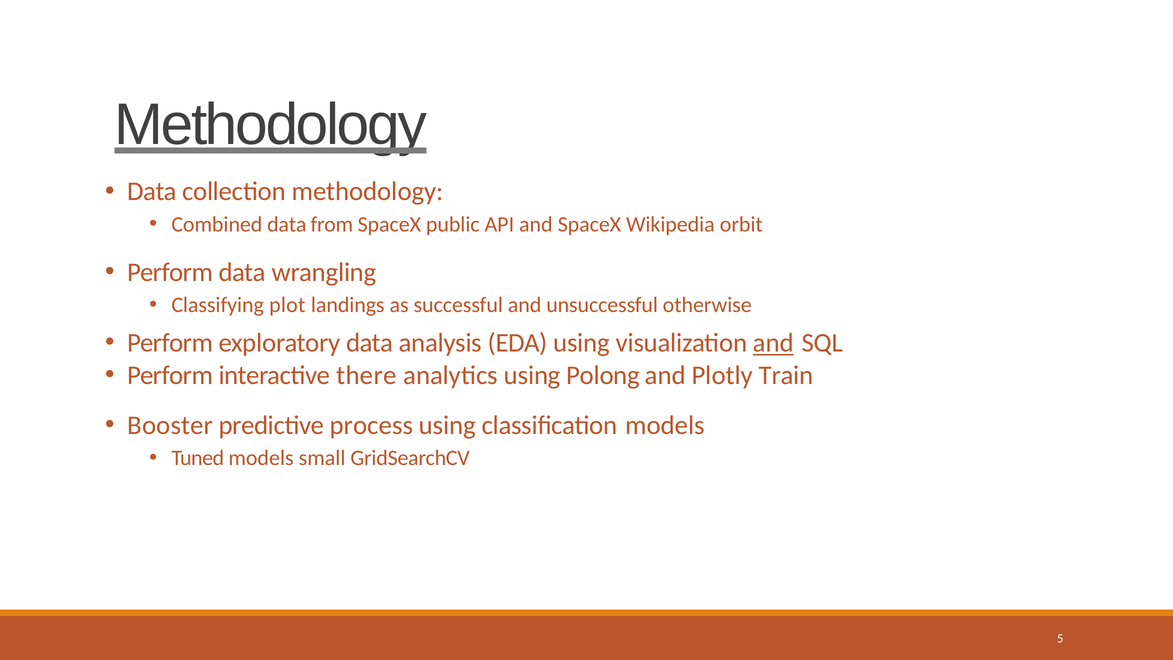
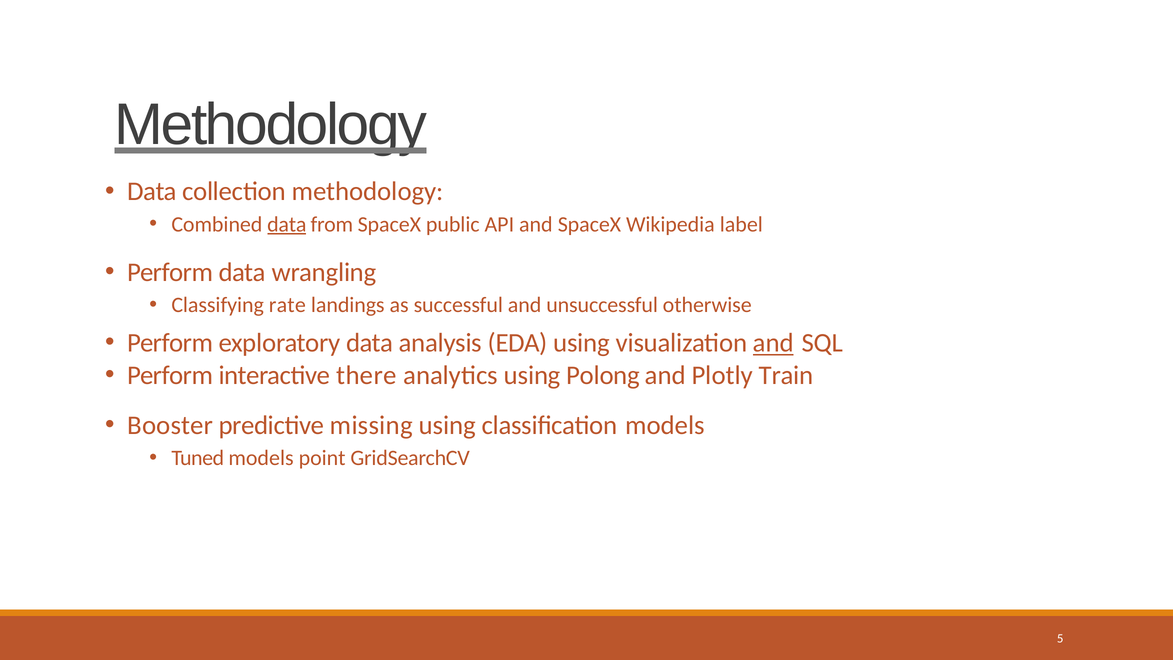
data at (287, 224) underline: none -> present
orbit: orbit -> label
plot: plot -> rate
process: process -> missing
small: small -> point
